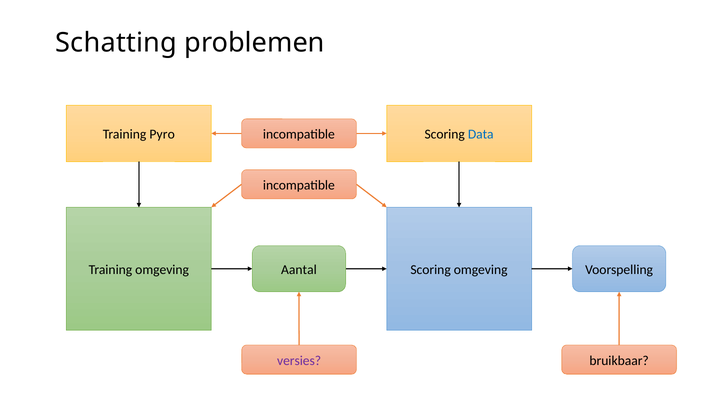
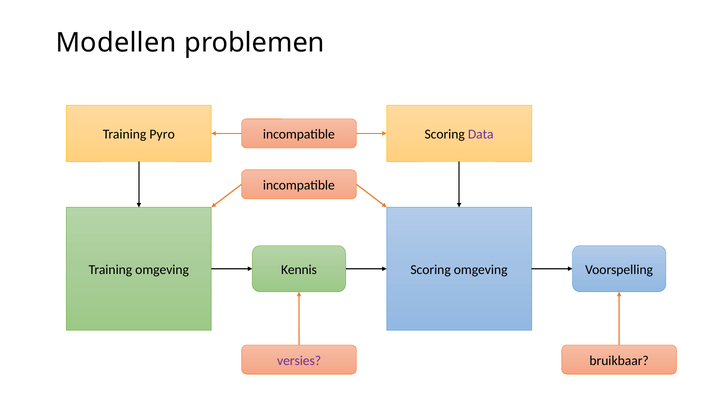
Schatting: Schatting -> Modellen
Data colour: blue -> purple
Aantal: Aantal -> Kennis
